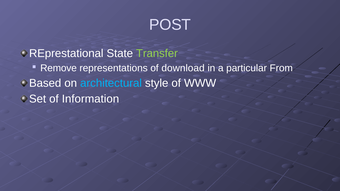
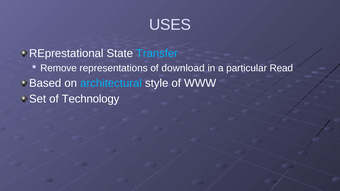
POST: POST -> USES
Transfer colour: light green -> light blue
From: From -> Read
Information: Information -> Technology
